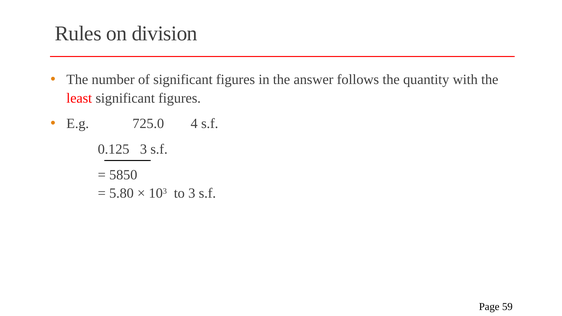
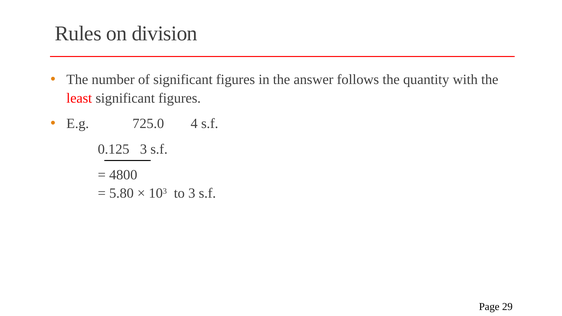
5850: 5850 -> 4800
59: 59 -> 29
